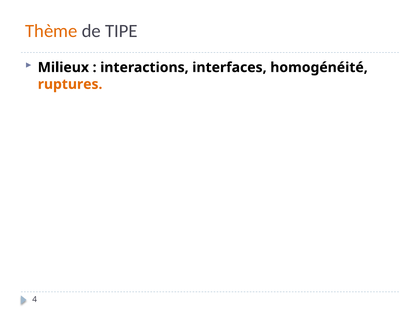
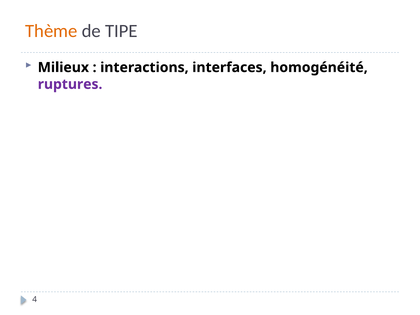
ruptures colour: orange -> purple
